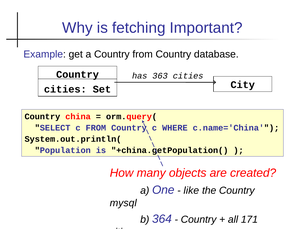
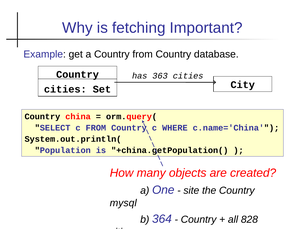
like: like -> site
171: 171 -> 828
